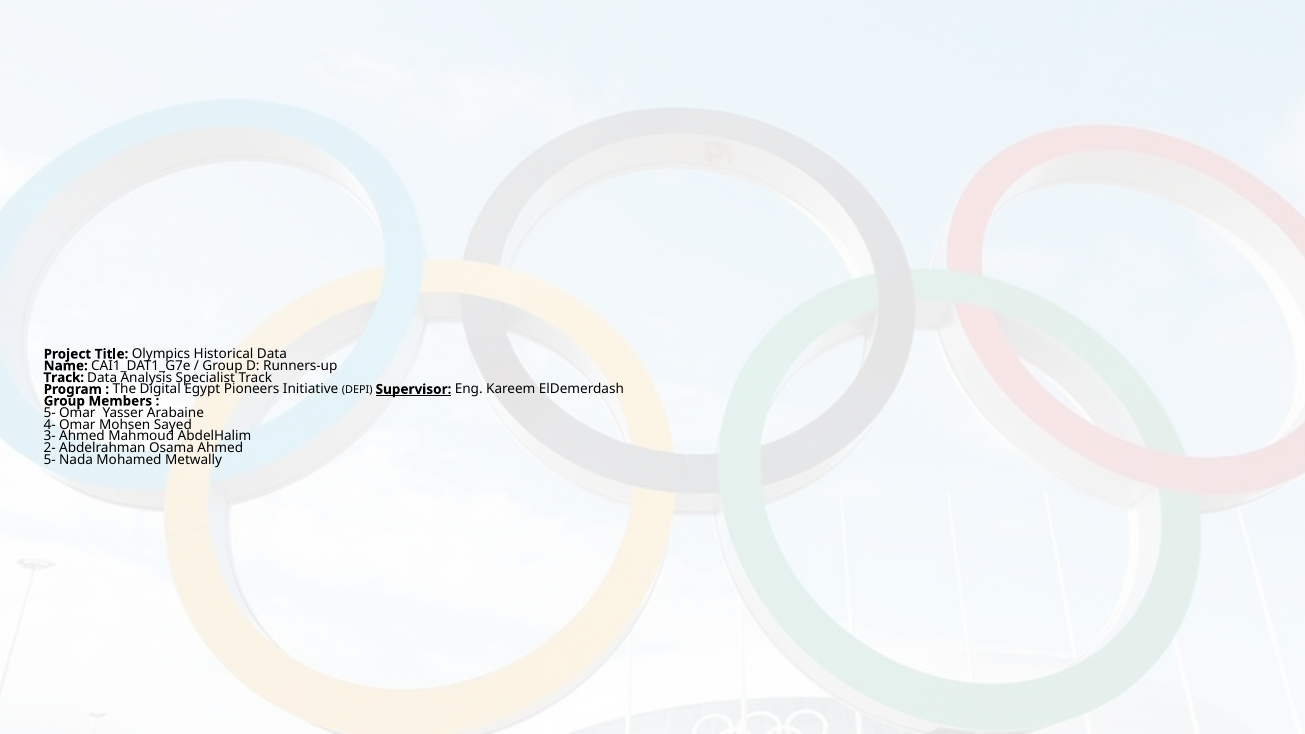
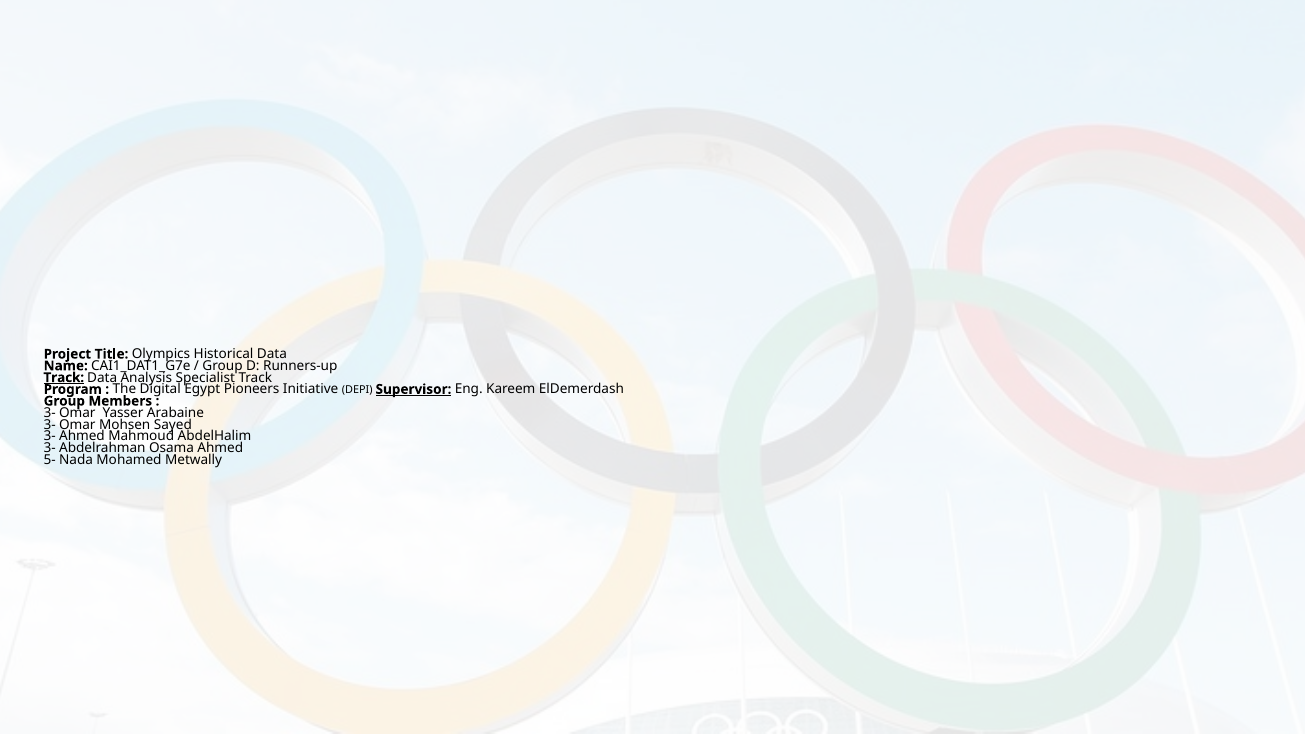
Track at (64, 378) underline: none -> present
5- at (50, 413): 5- -> 3-
4- at (50, 425): 4- -> 3-
2- at (50, 448): 2- -> 3-
